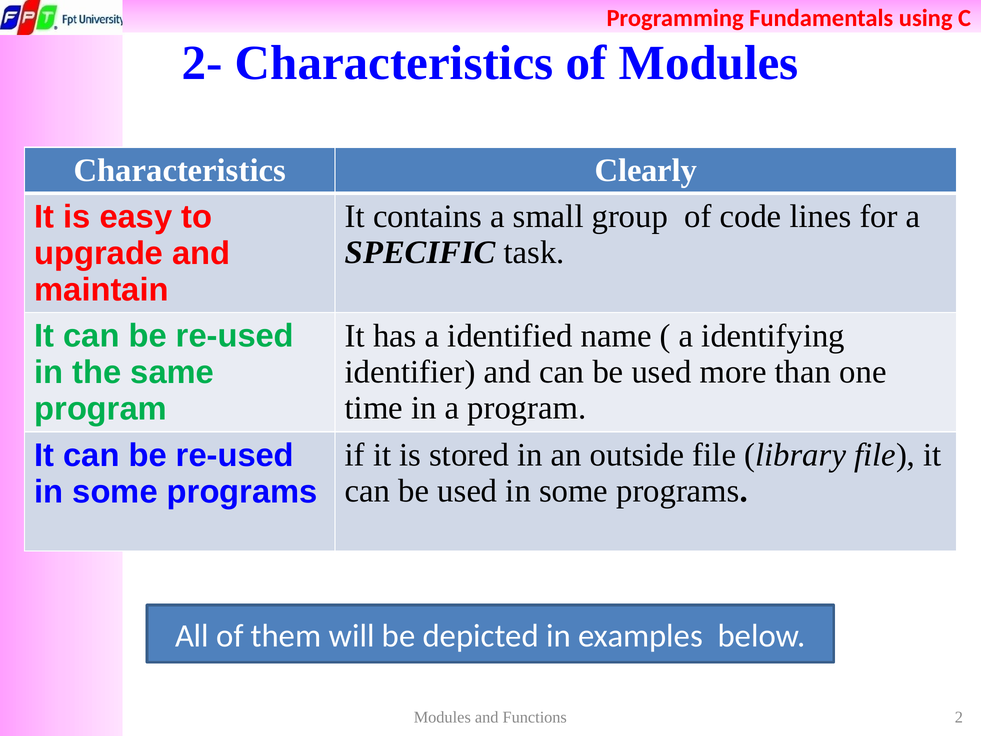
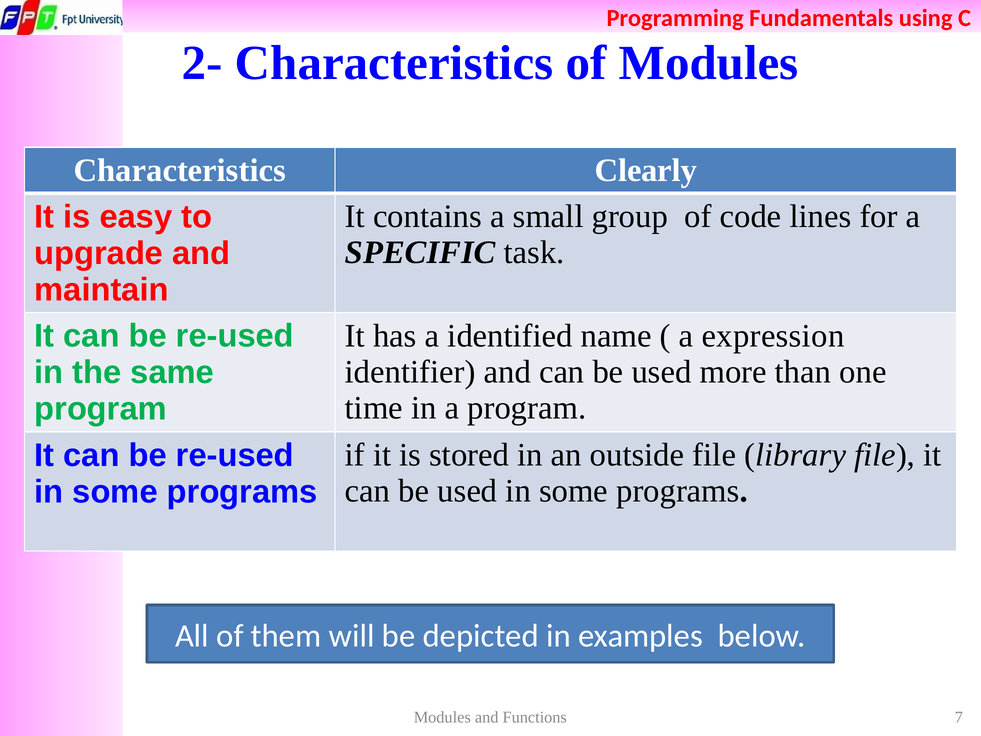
identifying: identifying -> expression
2: 2 -> 7
